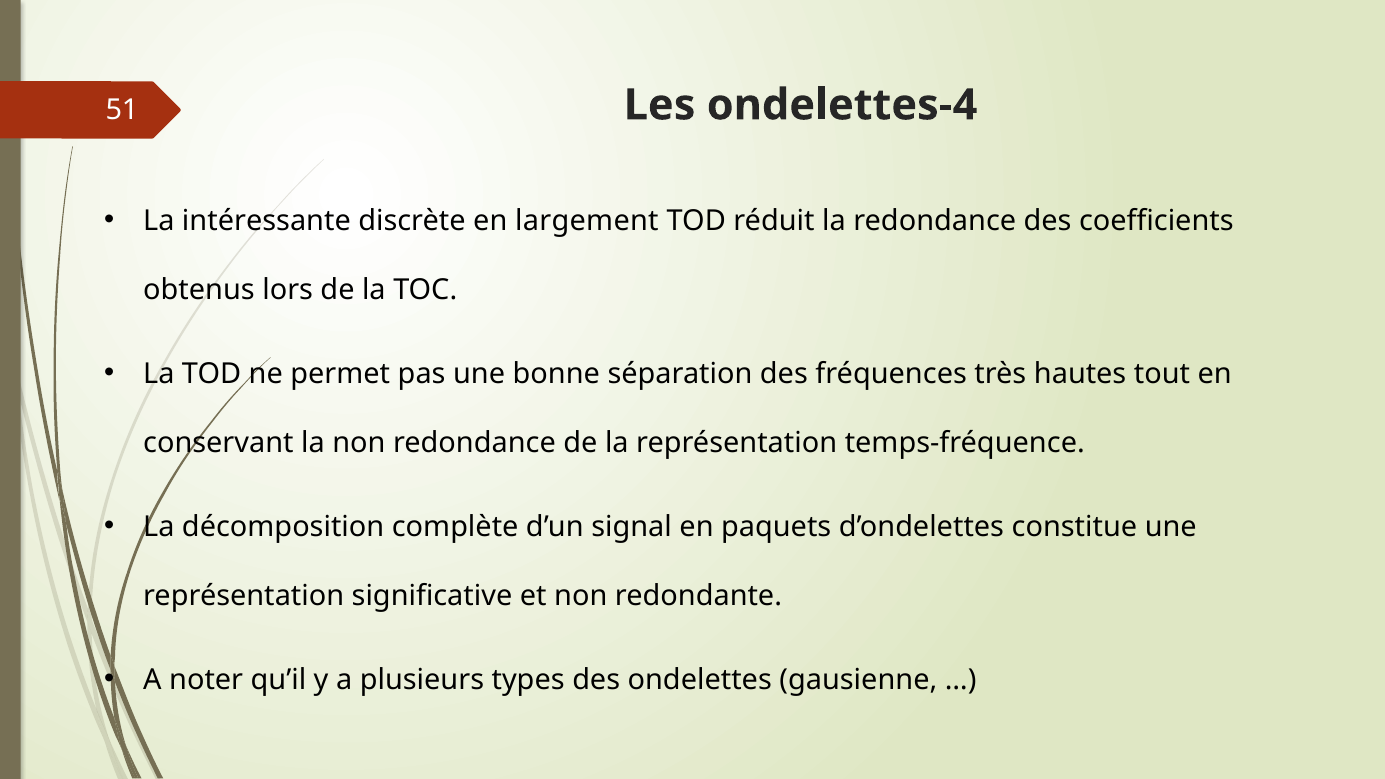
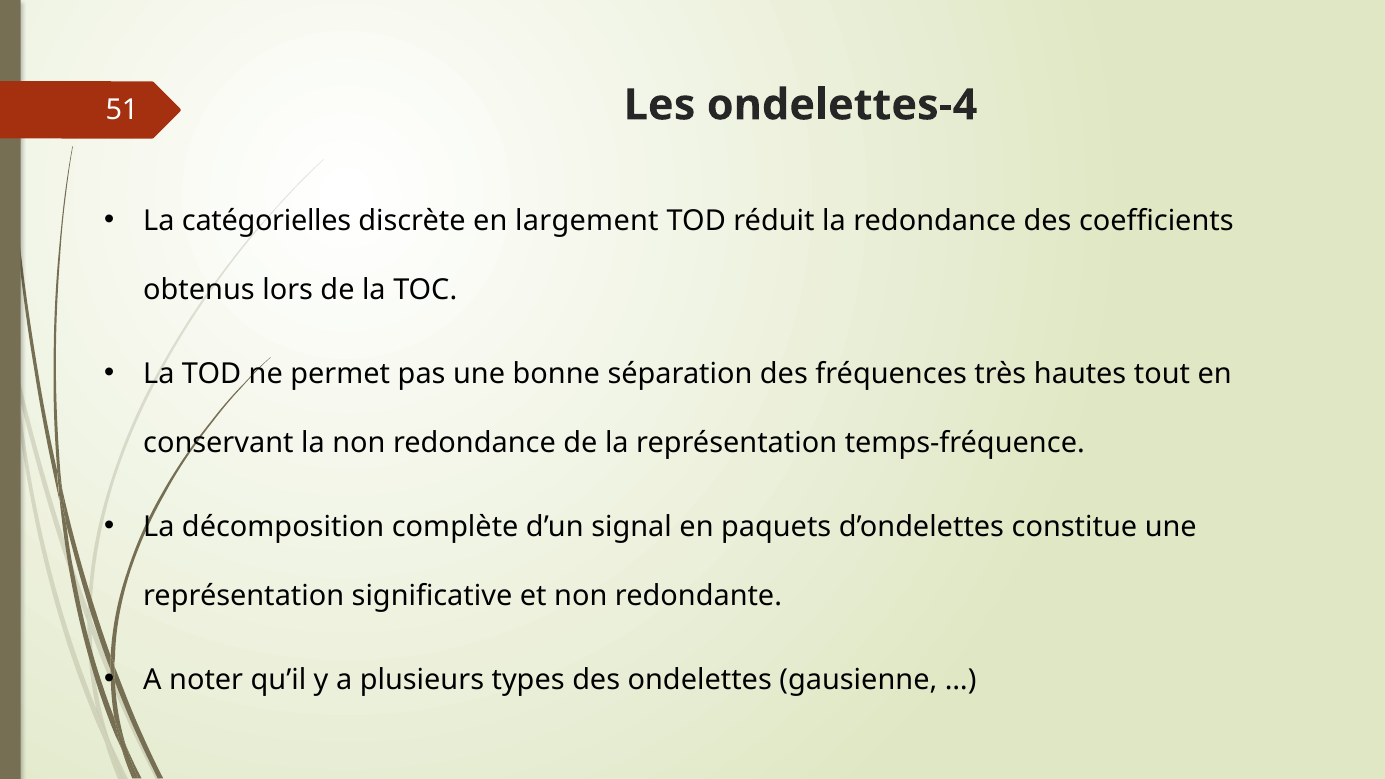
intéressante: intéressante -> catégorielles
